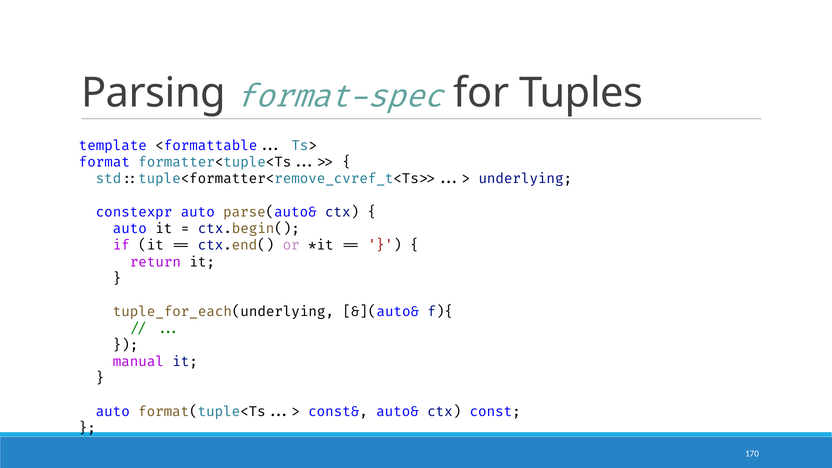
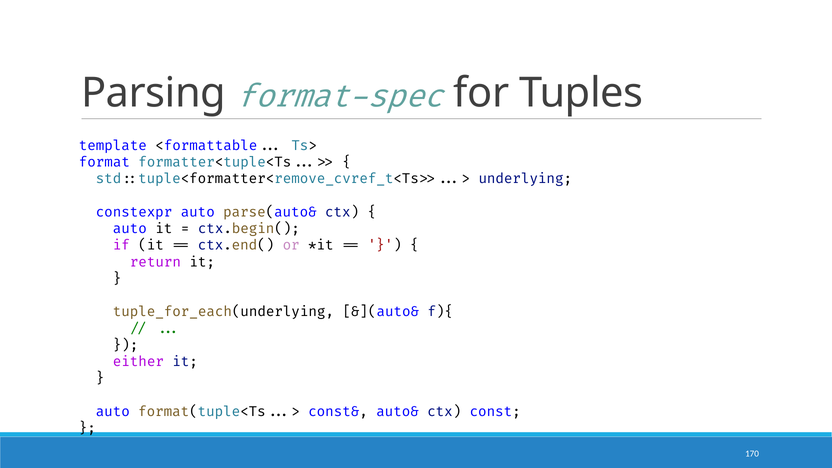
manual: manual -> either
